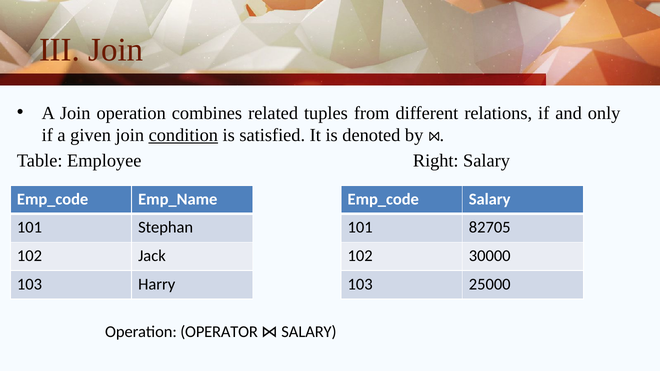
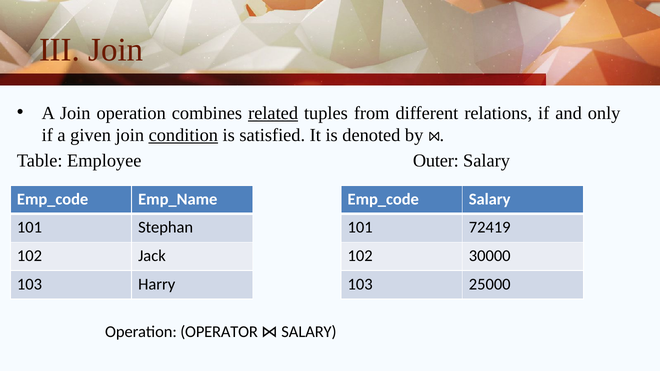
related underline: none -> present
Right: Right -> Outer
82705: 82705 -> 72419
